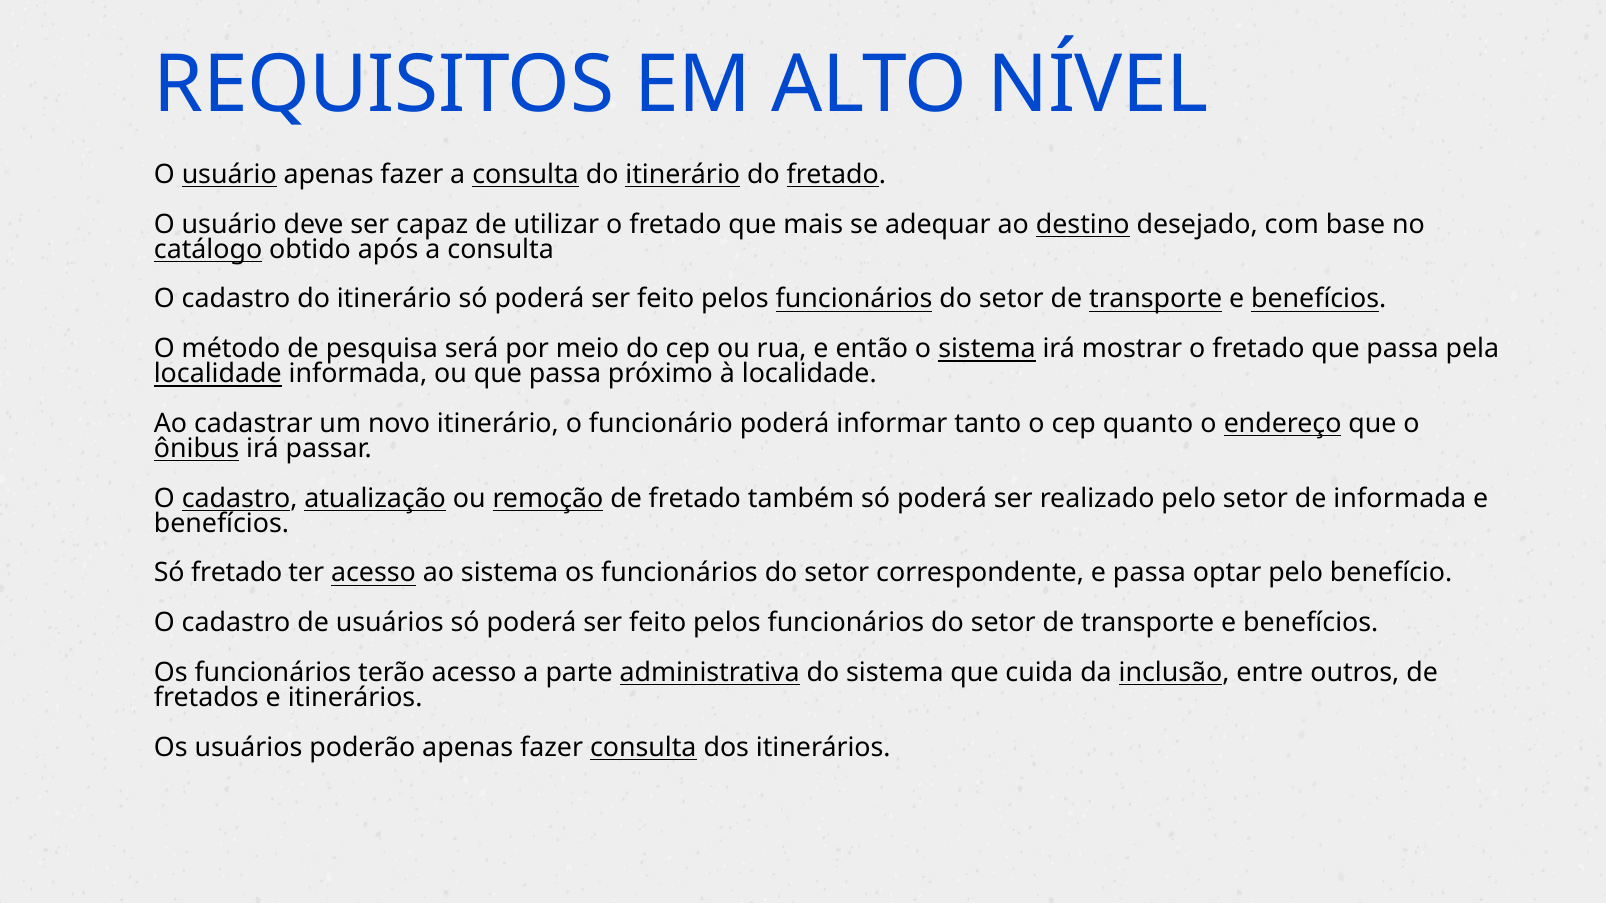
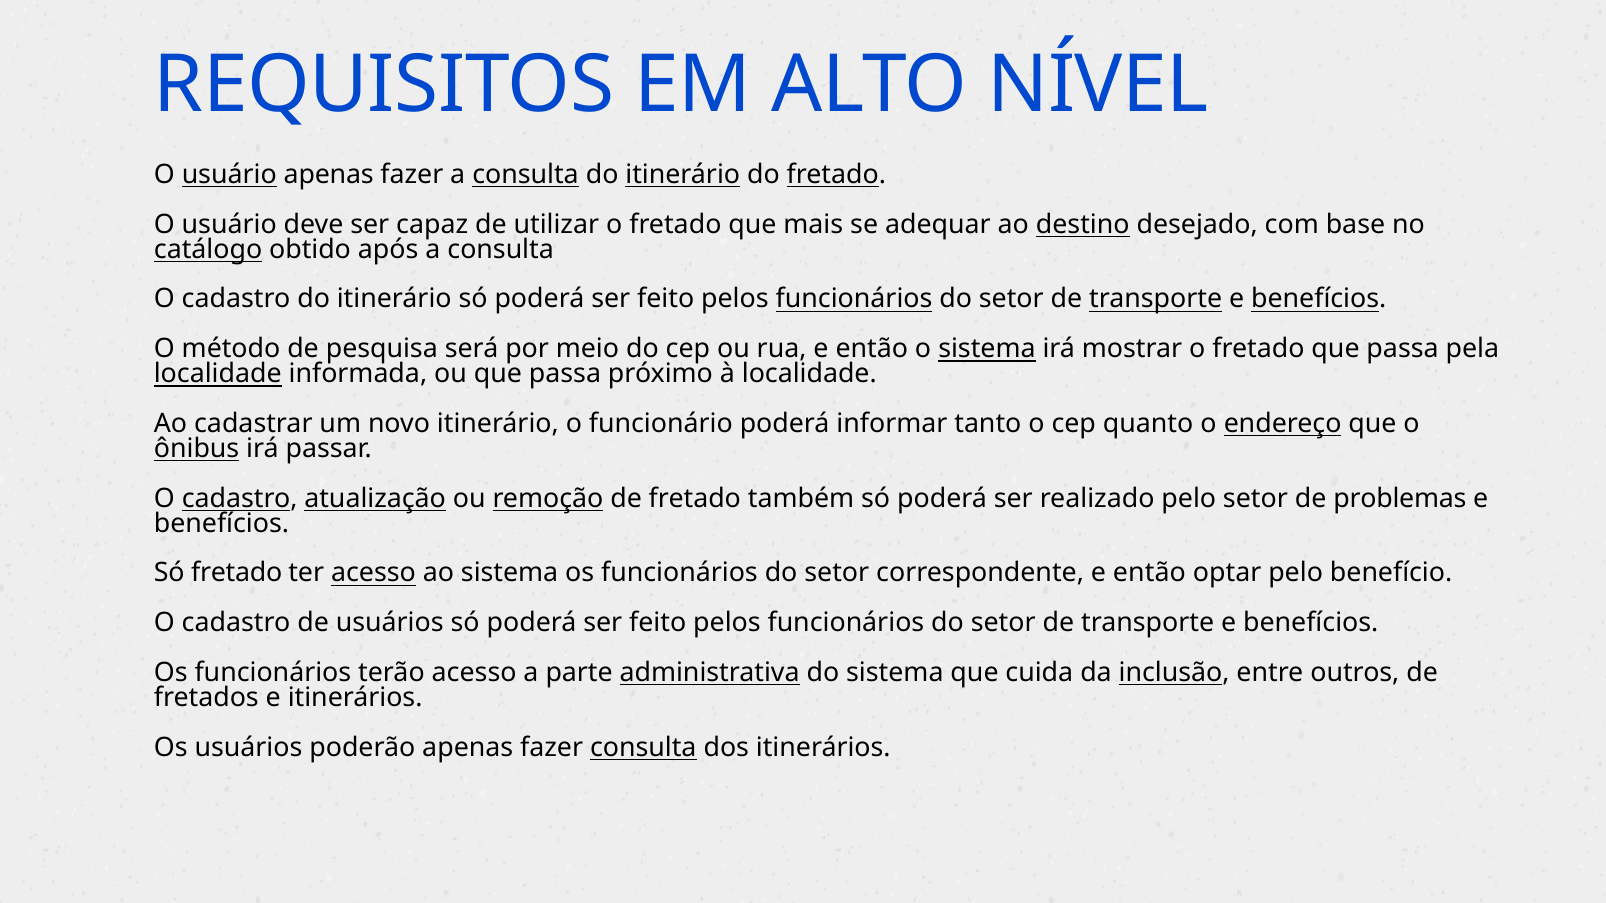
de informada: informada -> problemas
correspondente e passa: passa -> então
